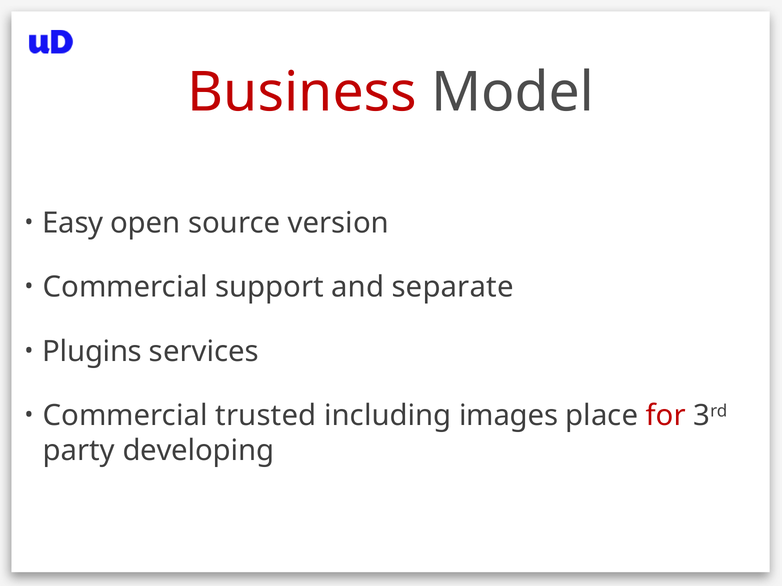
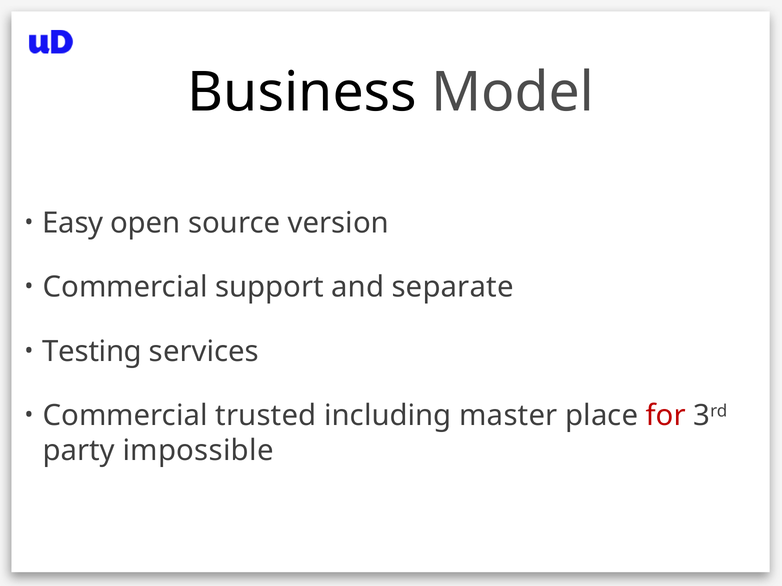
Business colour: red -> black
Plugins: Plugins -> Testing
images: images -> master
developing: developing -> impossible
